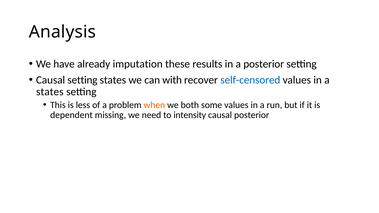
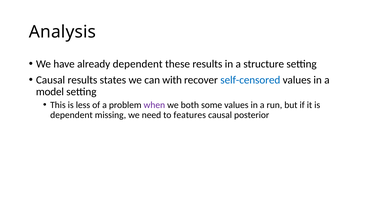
already imputation: imputation -> dependent
a posterior: posterior -> structure
Causal setting: setting -> results
states at (50, 92): states -> model
when colour: orange -> purple
intensity: intensity -> features
